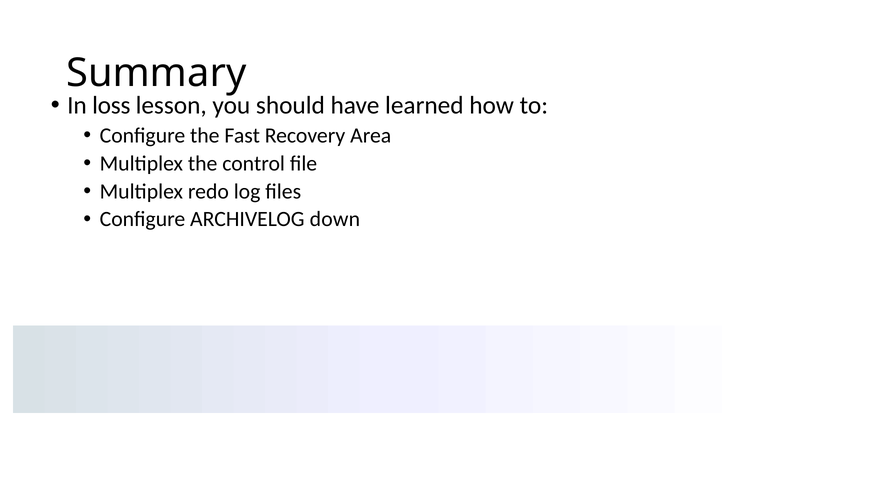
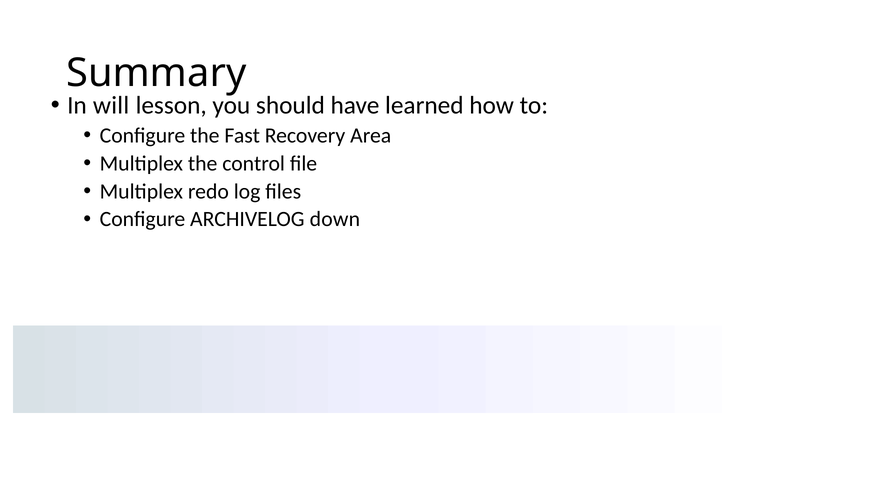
loss: loss -> will
